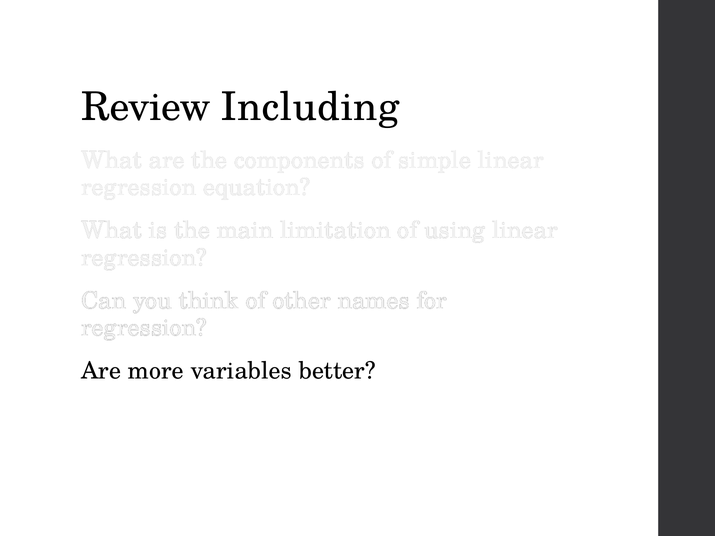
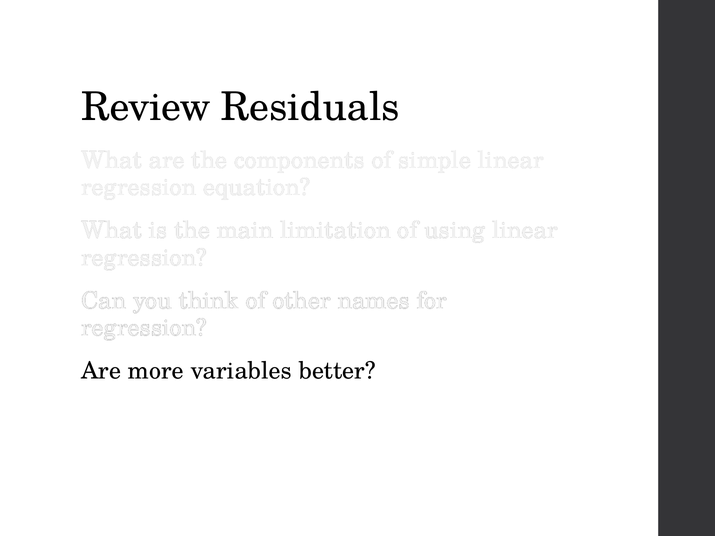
Including: Including -> Residuals
